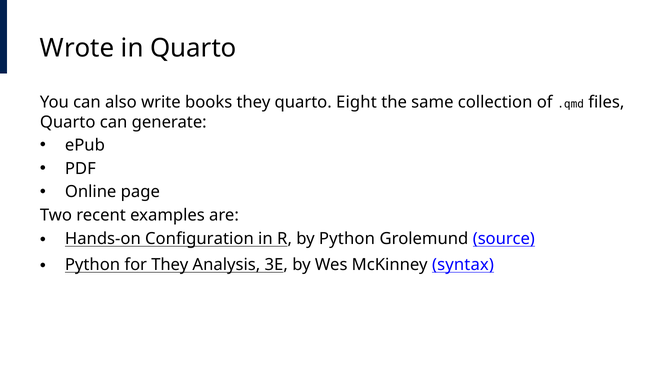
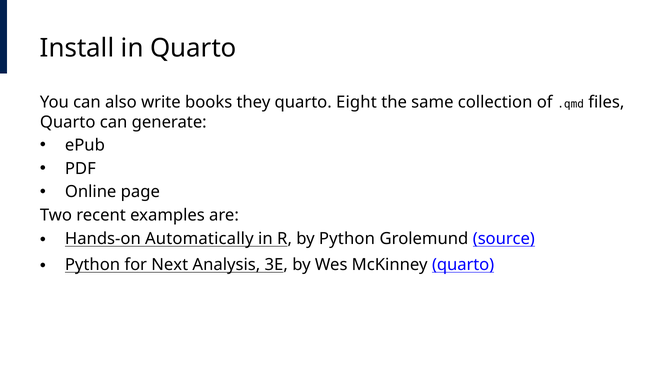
Wrote: Wrote -> Install
Configuration: Configuration -> Automatically
for They: They -> Next
McKinney syntax: syntax -> quarto
